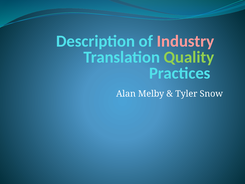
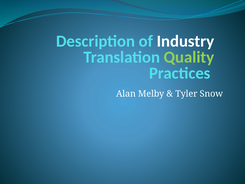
Industry colour: pink -> white
